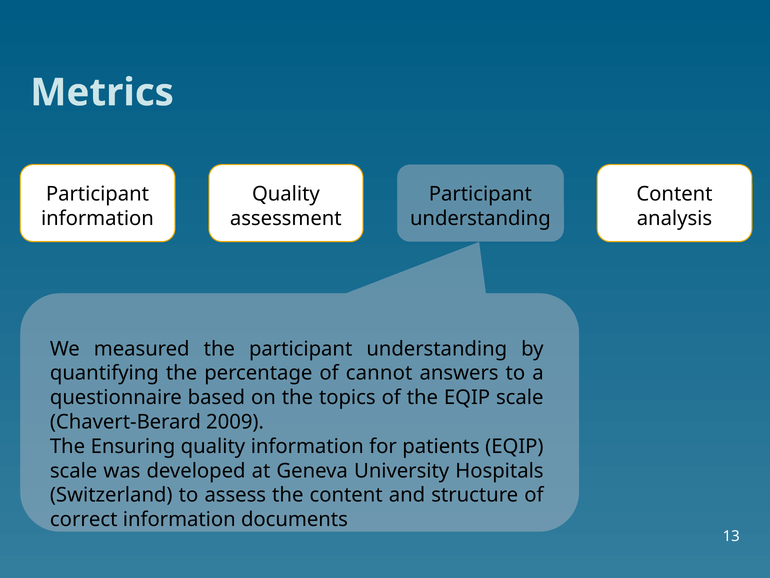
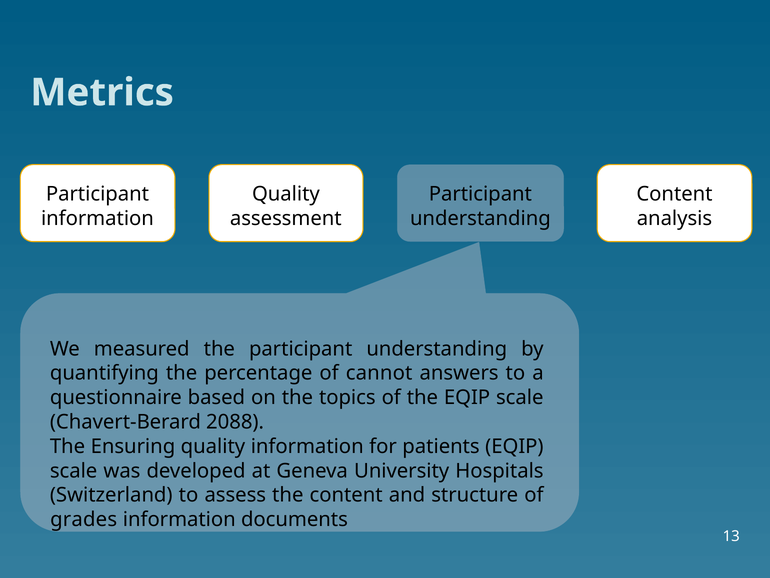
2009: 2009 -> 2088
correct: correct -> grades
